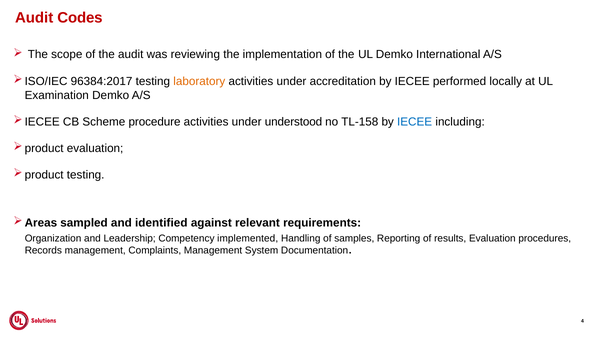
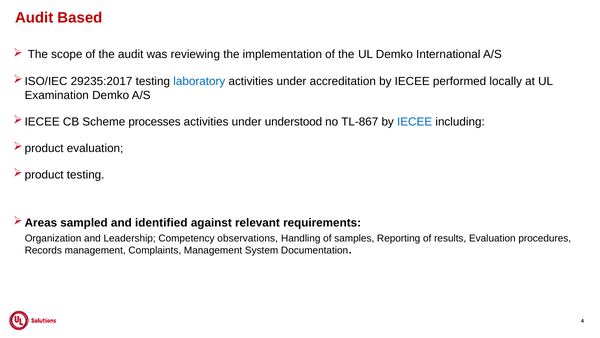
Codes: Codes -> Based
96384:2017: 96384:2017 -> 29235:2017
laboratory colour: orange -> blue
procedure: procedure -> processes
TL-158: TL-158 -> TL-867
implemented: implemented -> observations
